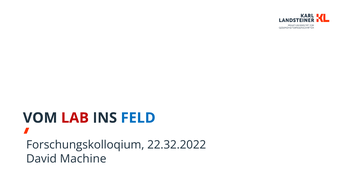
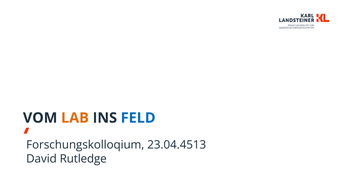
LAB colour: red -> orange
22.32.2022: 22.32.2022 -> 23.04.4513
Machine: Machine -> Rutledge
